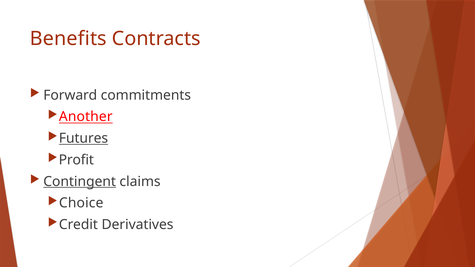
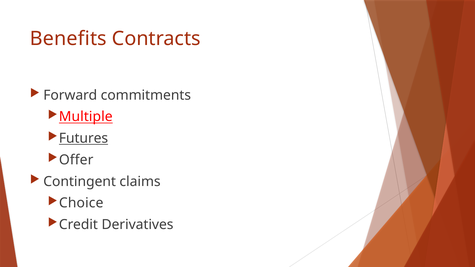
Another: Another -> Multiple
Profit: Profit -> Offer
Contingent underline: present -> none
